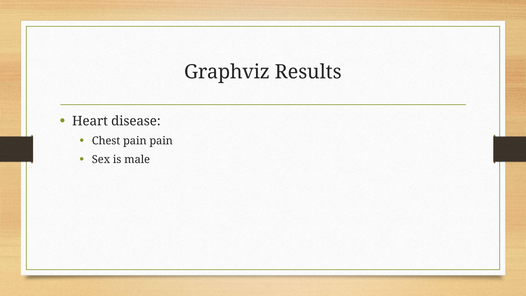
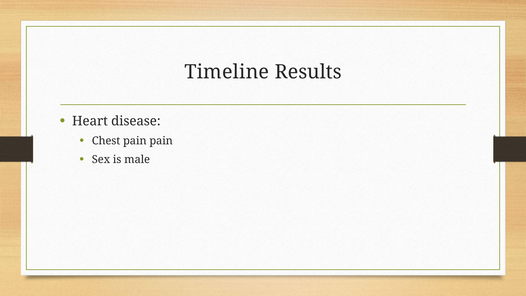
Graphviz: Graphviz -> Timeline
